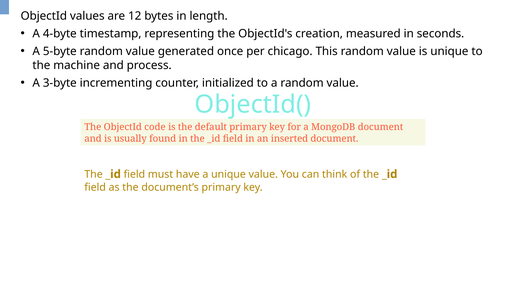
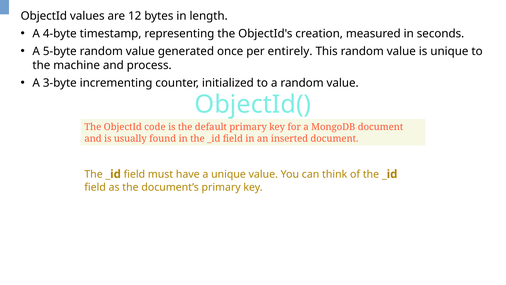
chicago: chicago -> entirely
